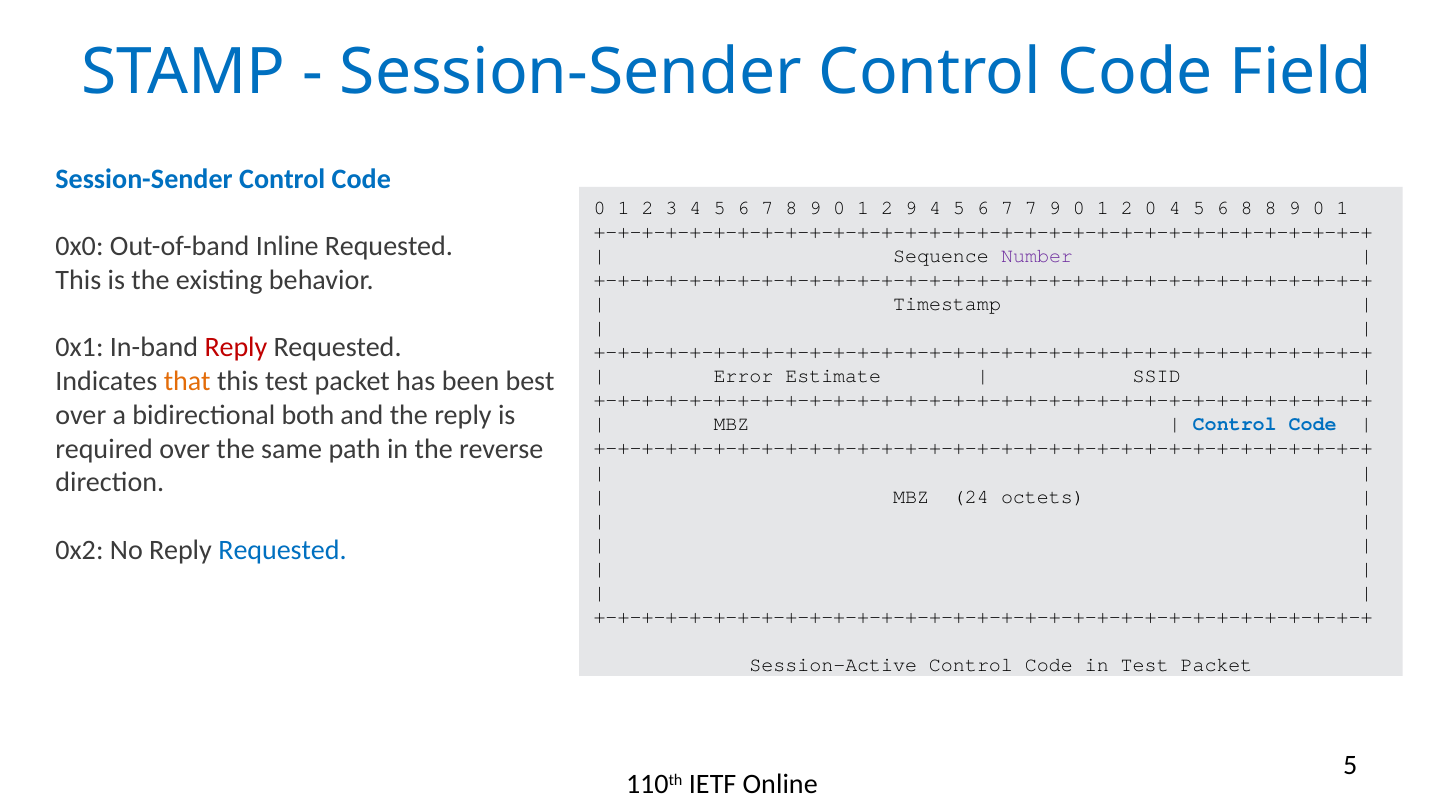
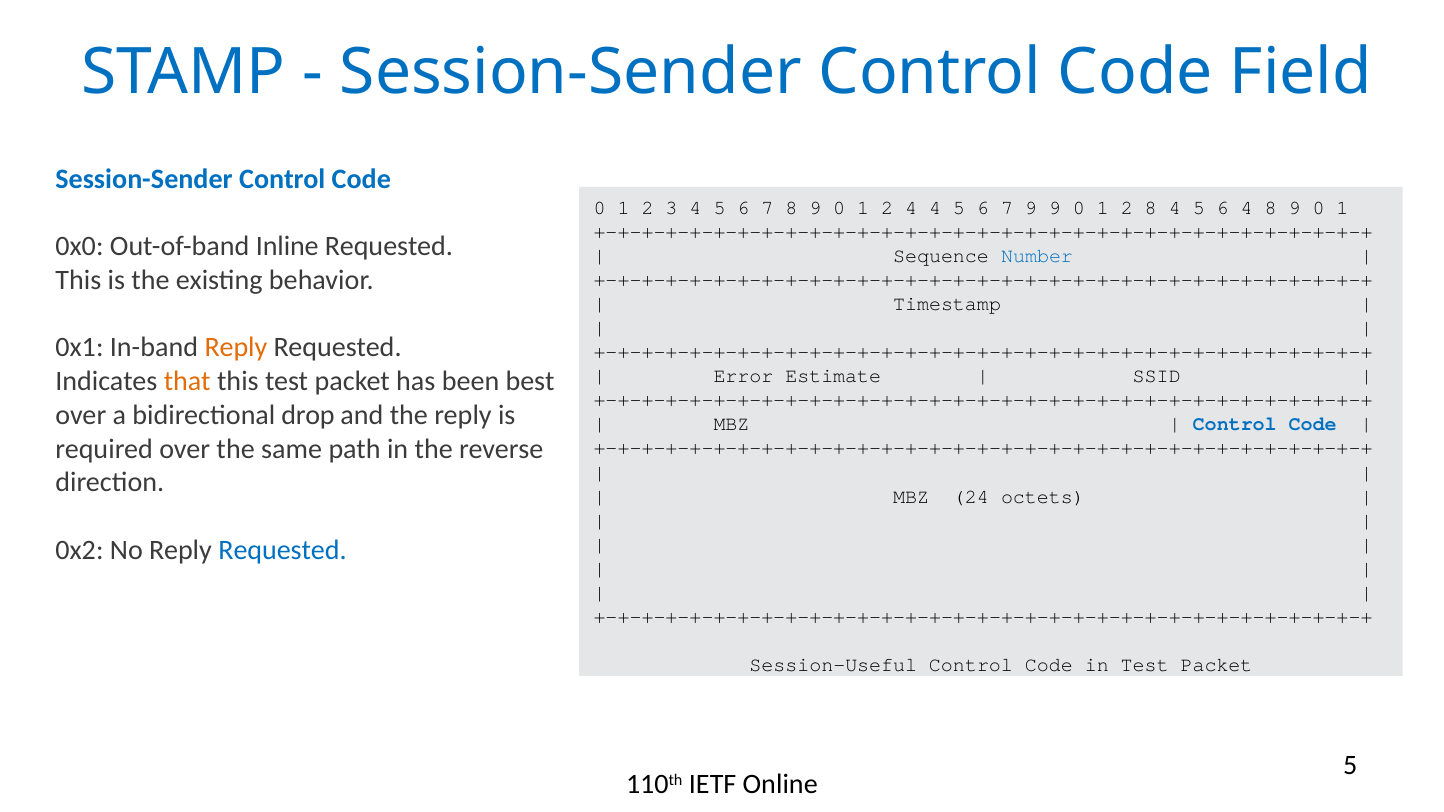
2 9: 9 -> 4
7 7: 7 -> 9
2 0: 0 -> 8
6 8: 8 -> 4
Number colour: purple -> blue
Reply at (236, 348) colour: red -> orange
both: both -> drop
Session-Active: Session-Active -> Session-Useful
